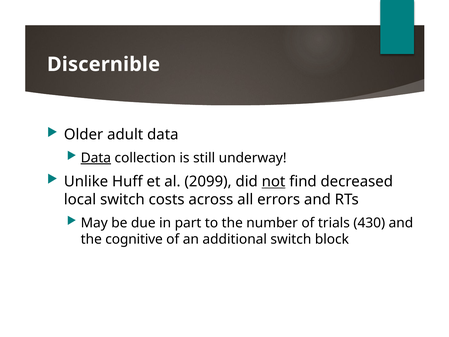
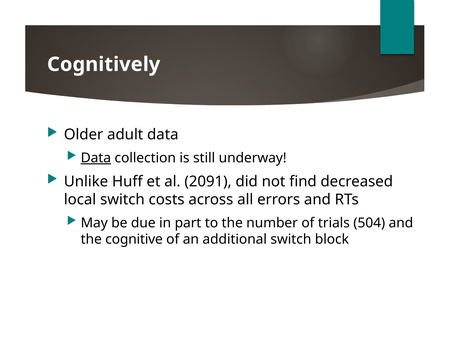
Discernible: Discernible -> Cognitively
2099: 2099 -> 2091
not underline: present -> none
430: 430 -> 504
